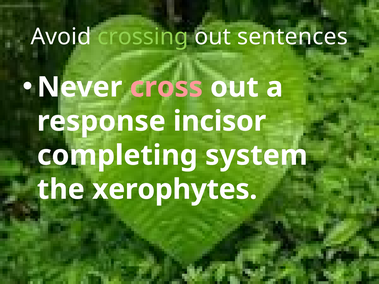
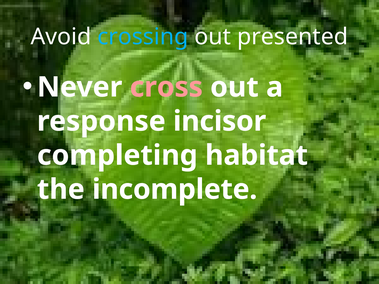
crossing colour: light green -> light blue
sentences: sentences -> presented
system: system -> habitat
xerophytes: xerophytes -> incomplete
